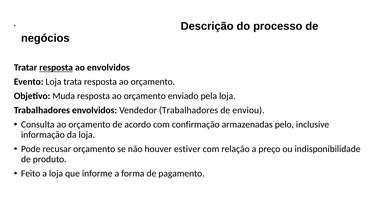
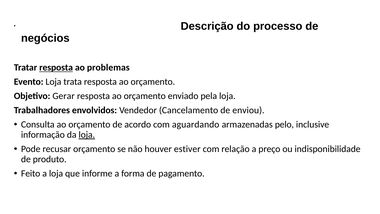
ao envolvidos: envolvidos -> problemas
Muda: Muda -> Gerar
Vendedor Trabalhadores: Trabalhadores -> Cancelamento
confirmação: confirmação -> aguardando
loja at (87, 135) underline: none -> present
